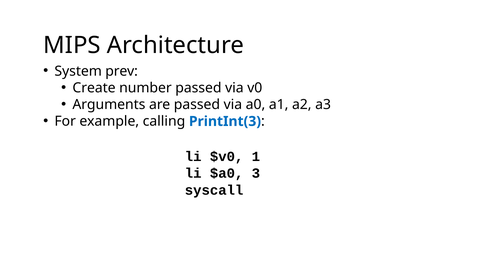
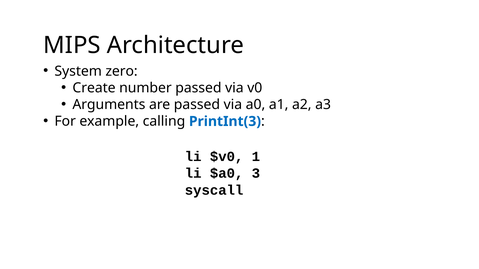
prev: prev -> zero
